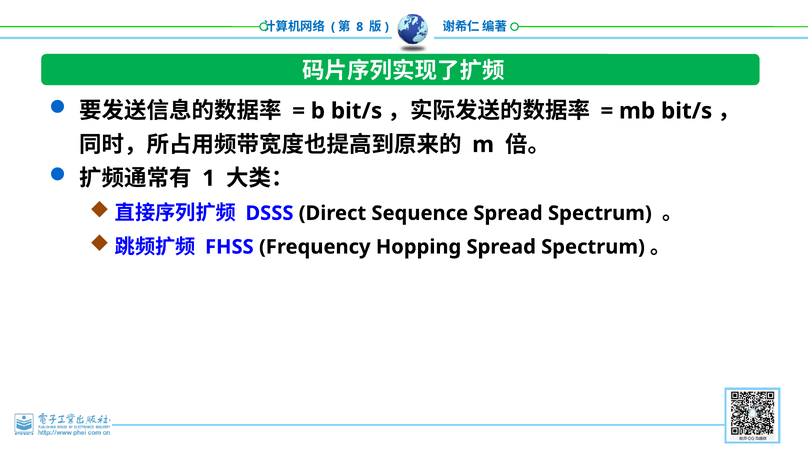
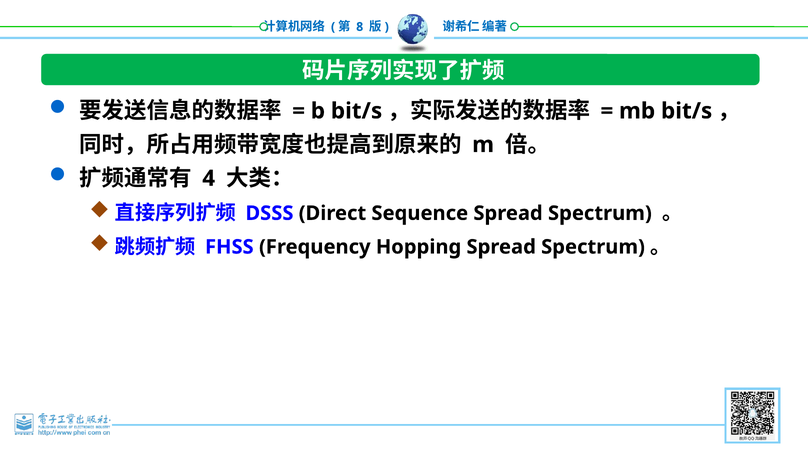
1: 1 -> 4
